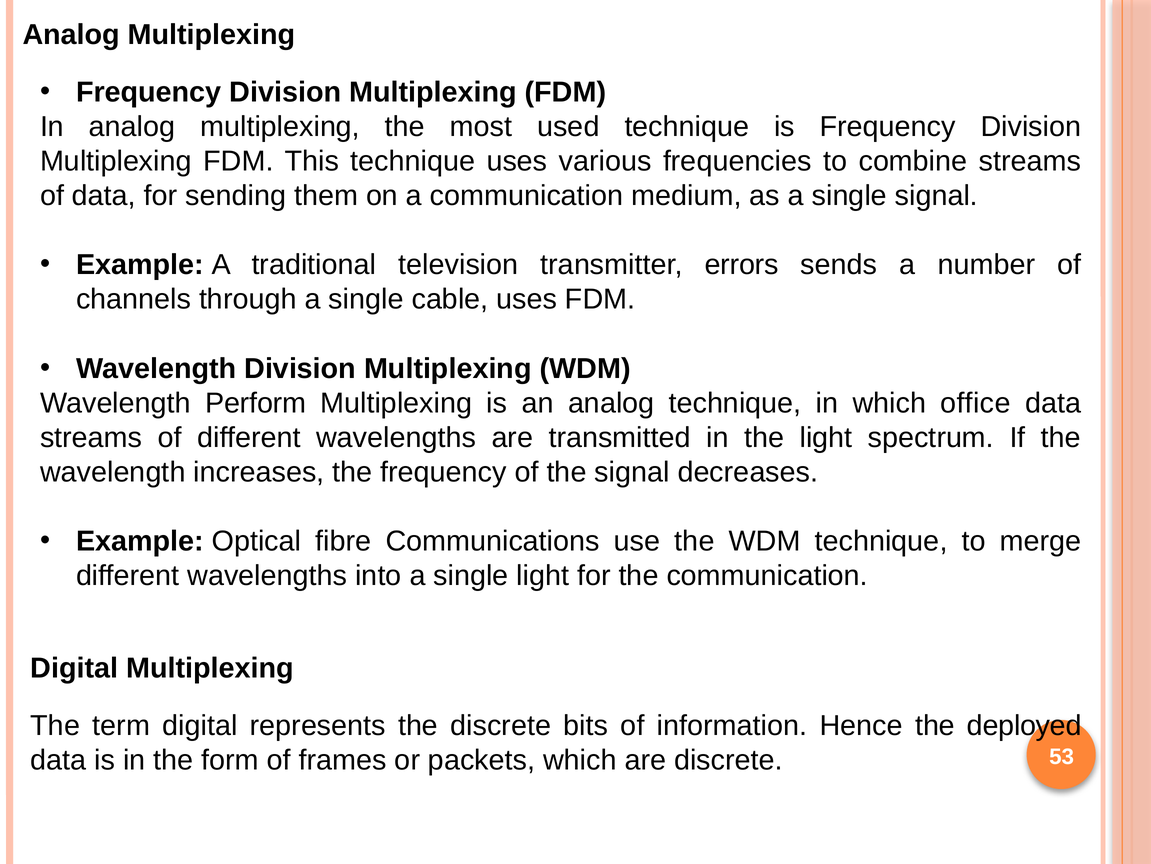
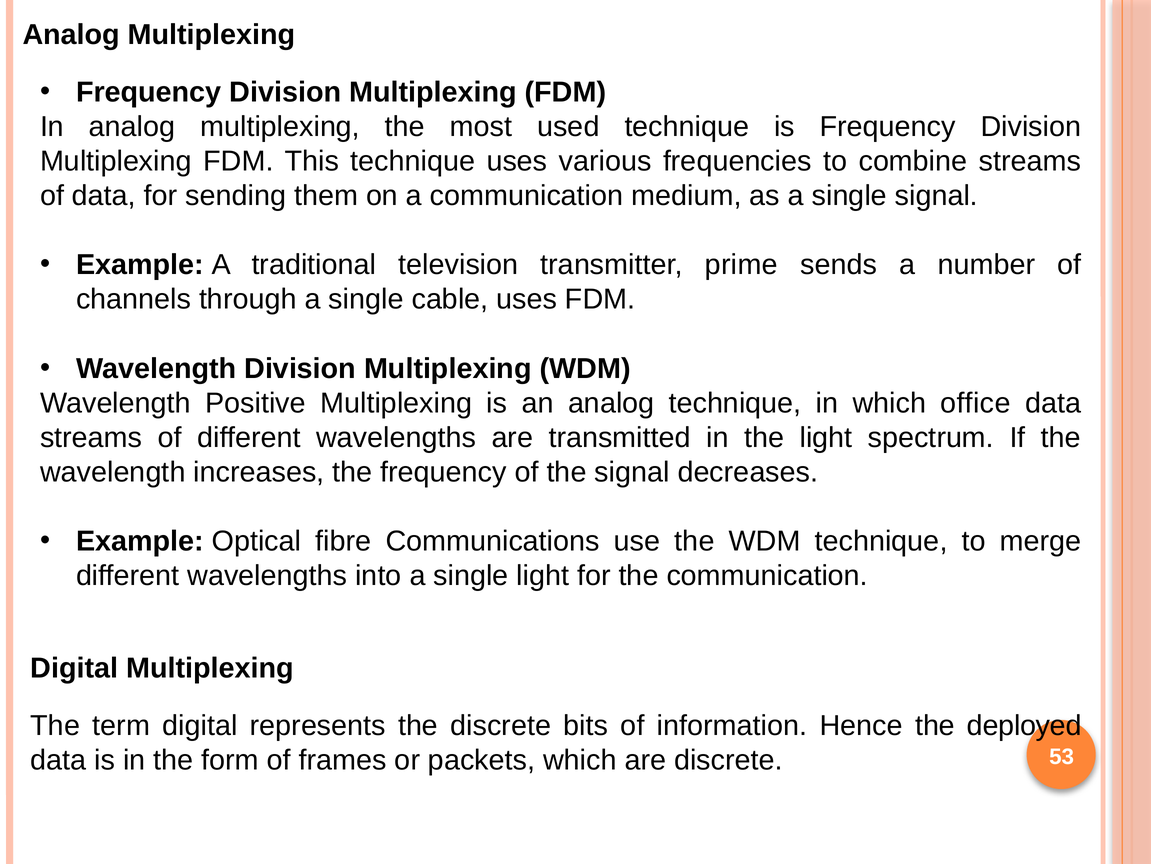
errors: errors -> prime
Perform: Perform -> Positive
